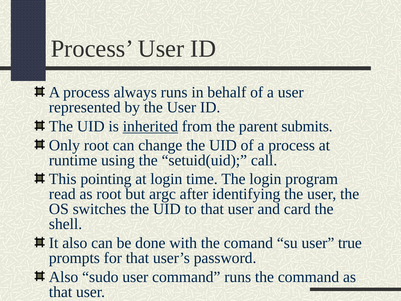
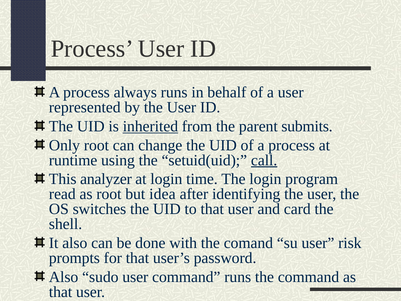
call underline: none -> present
pointing: pointing -> analyzer
argc: argc -> idea
true: true -> risk
